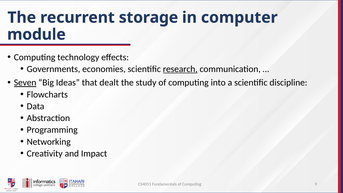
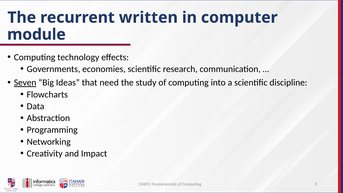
storage: storage -> written
research underline: present -> none
dealt: dealt -> need
